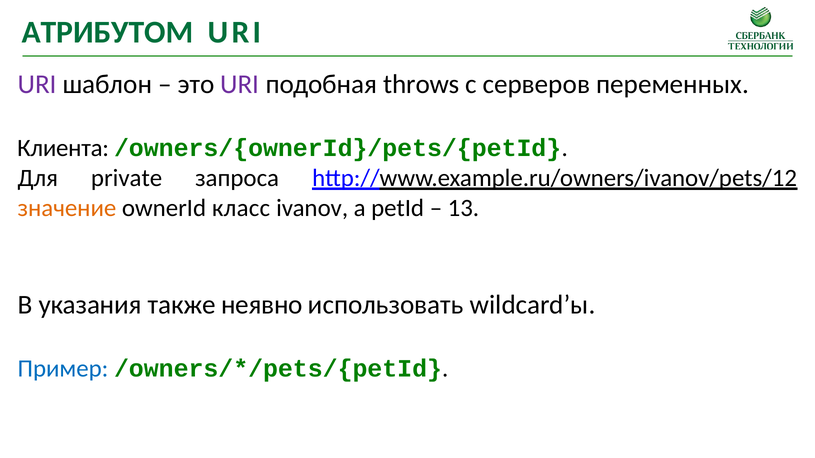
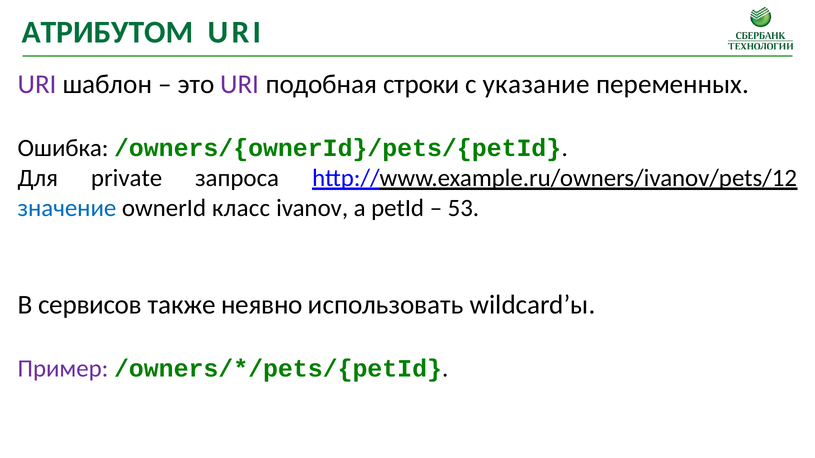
throws: throws -> строки
серверов: серверов -> указание
Клиента: Клиента -> Ошибка
значение colour: orange -> blue
13: 13 -> 53
указания: указания -> сервисов
Пример colour: blue -> purple
